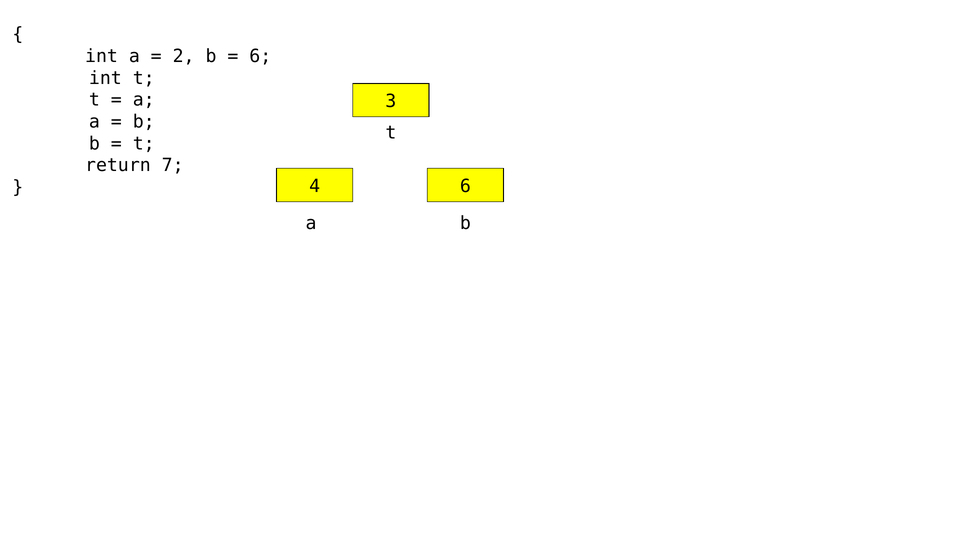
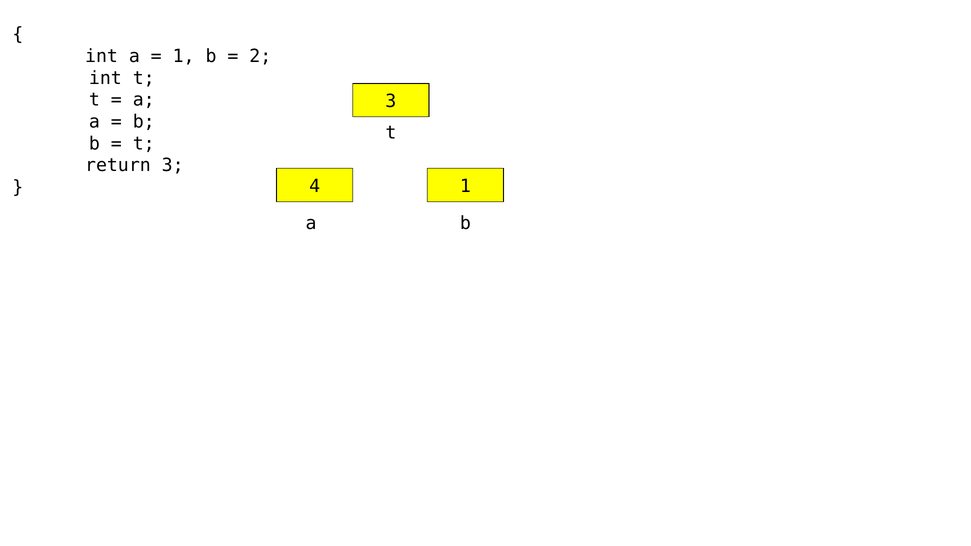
2 at (184, 56): 2 -> 1
6 at (260, 56): 6 -> 2
return 7: 7 -> 3
4 6: 6 -> 1
